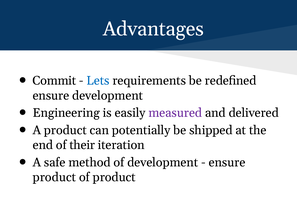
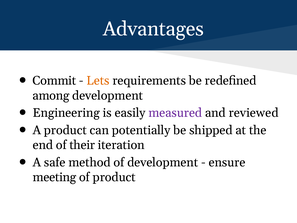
Lets colour: blue -> orange
ensure at (51, 95): ensure -> among
delivered: delivered -> reviewed
product at (54, 177): product -> meeting
